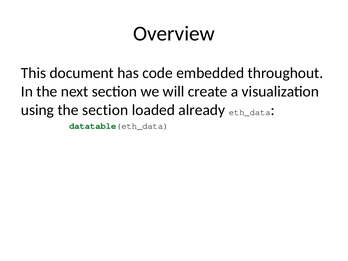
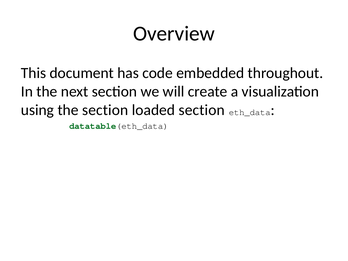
loaded already: already -> section
